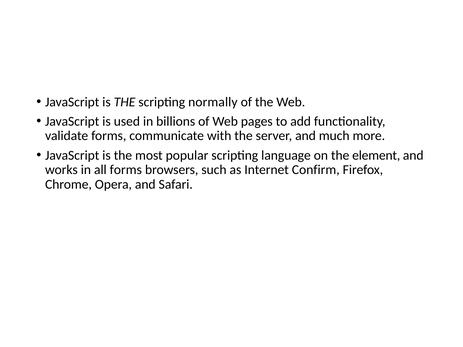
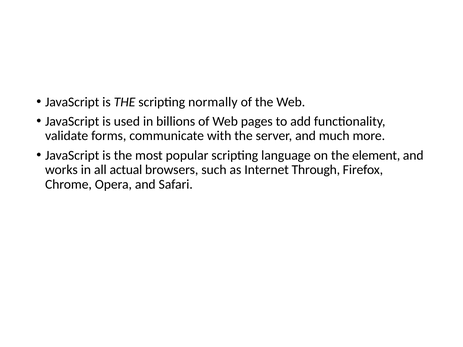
all forms: forms -> actual
Confirm: Confirm -> Through
